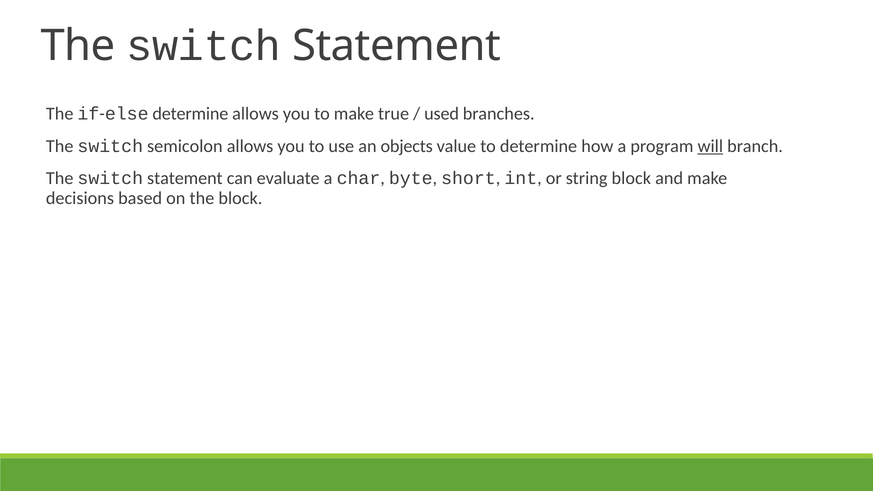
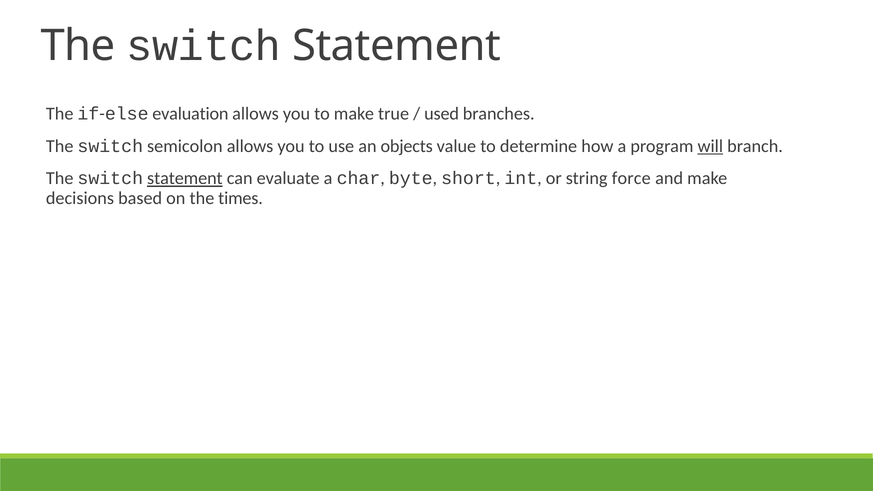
if-else determine: determine -> evaluation
statement at (185, 178) underline: none -> present
string block: block -> force
the block: block -> times
